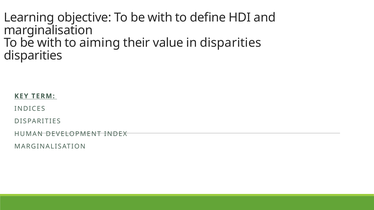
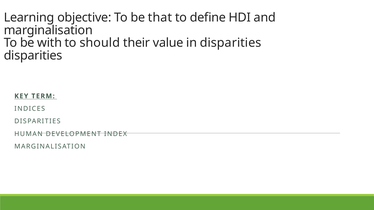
objective To be with: with -> that
aiming: aiming -> should
